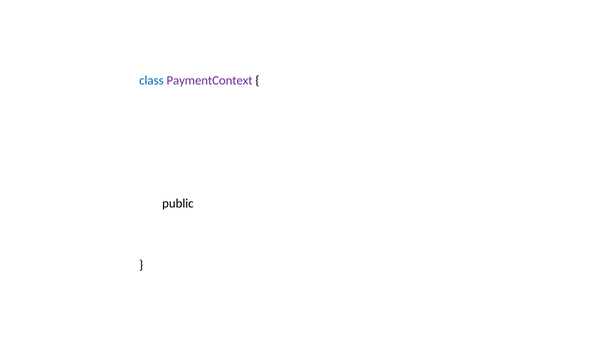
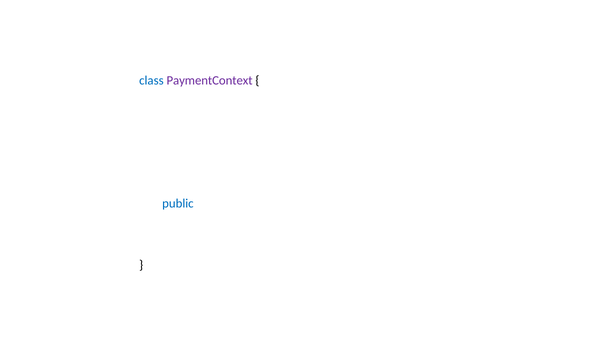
public at (178, 203) colour: black -> blue
